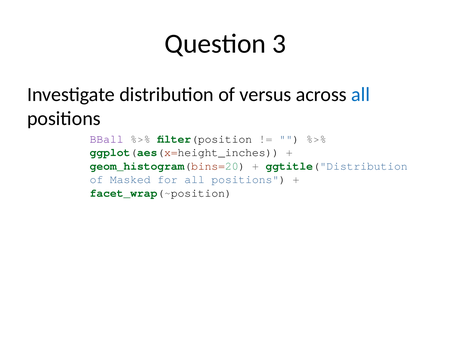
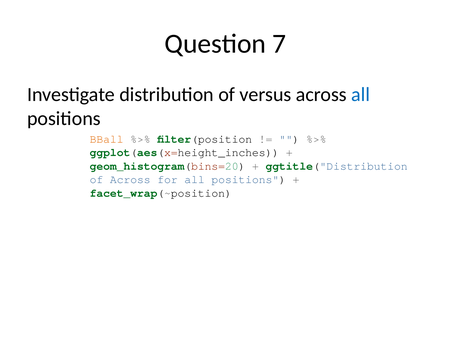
3: 3 -> 7
BBall colour: purple -> orange
of Masked: Masked -> Across
